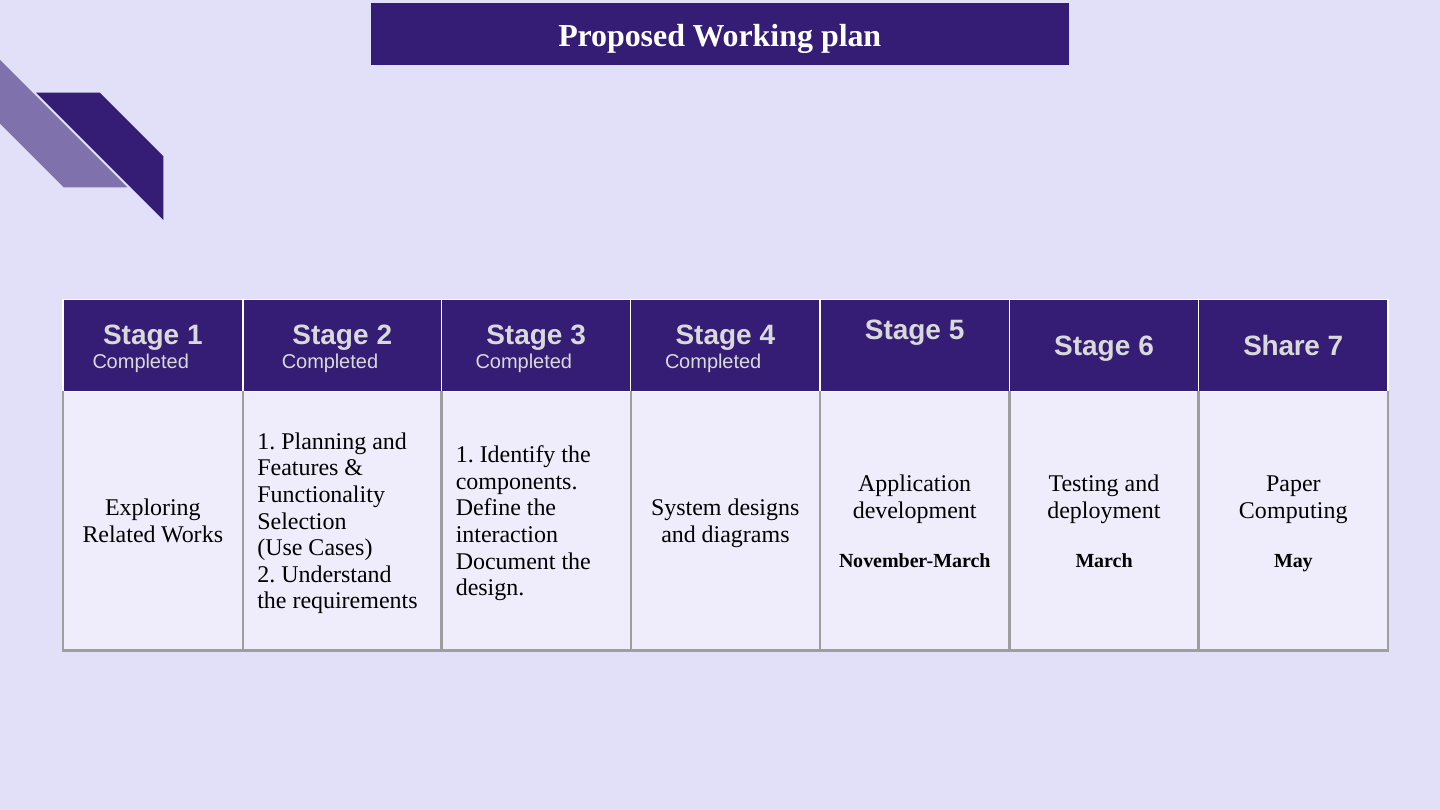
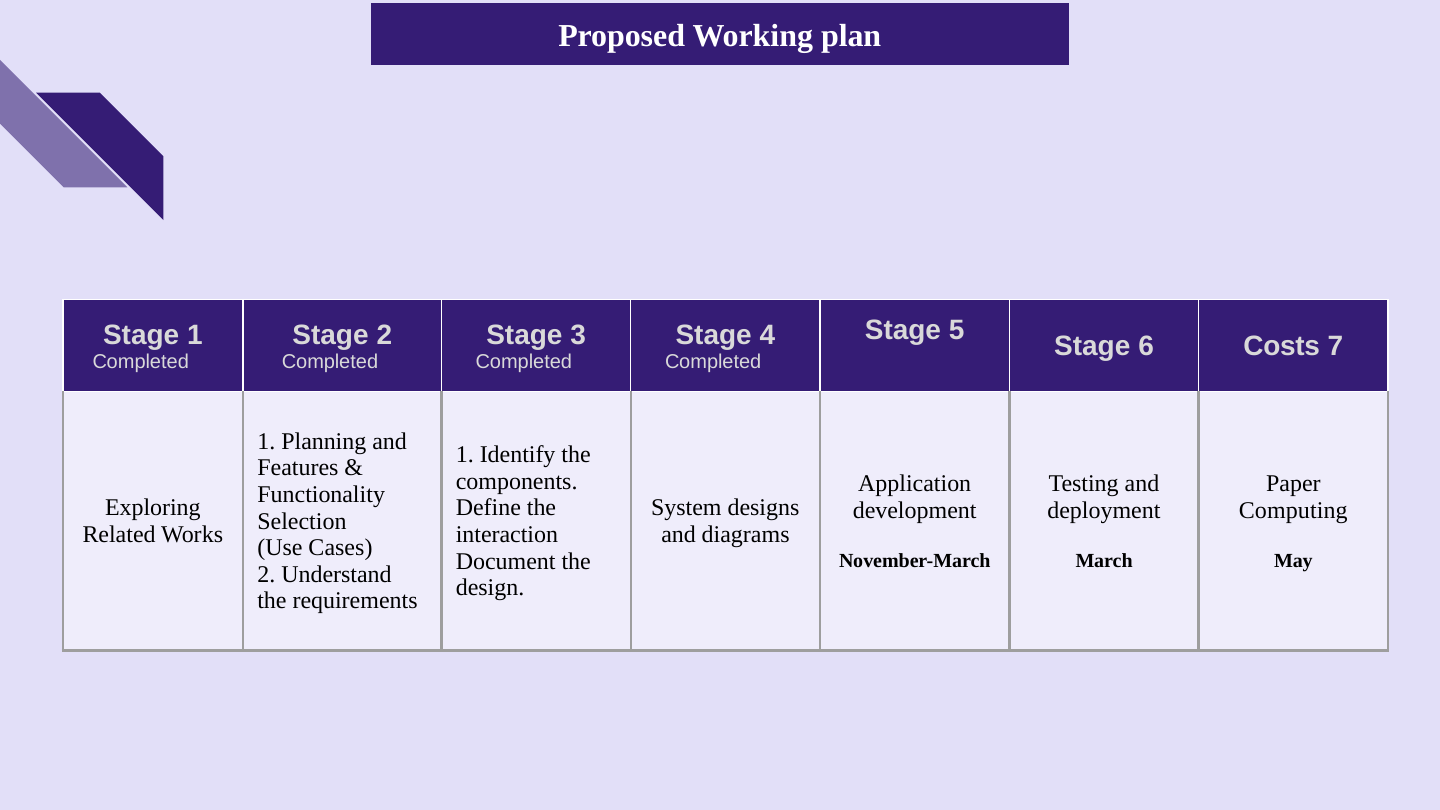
Share: Share -> Costs
